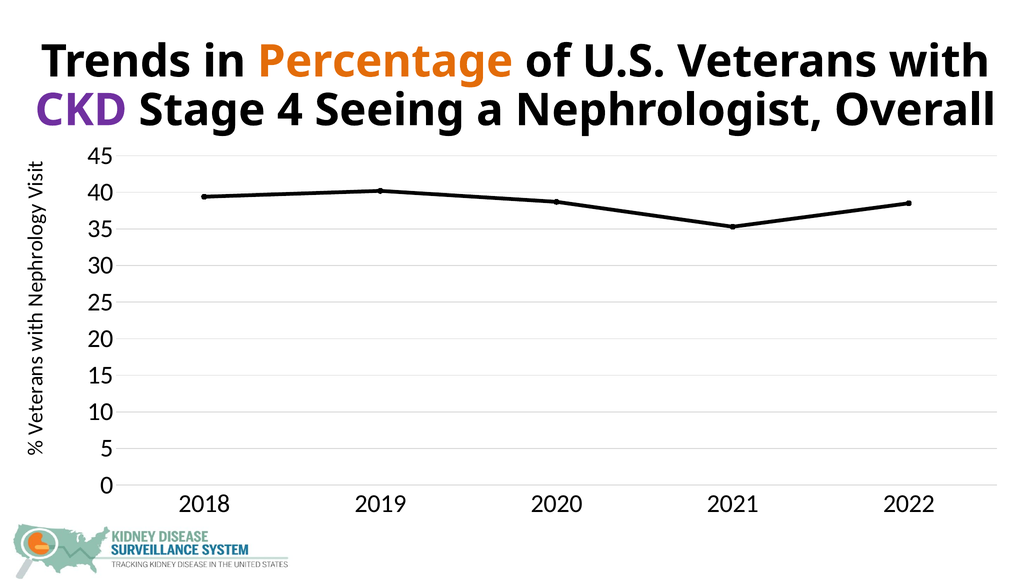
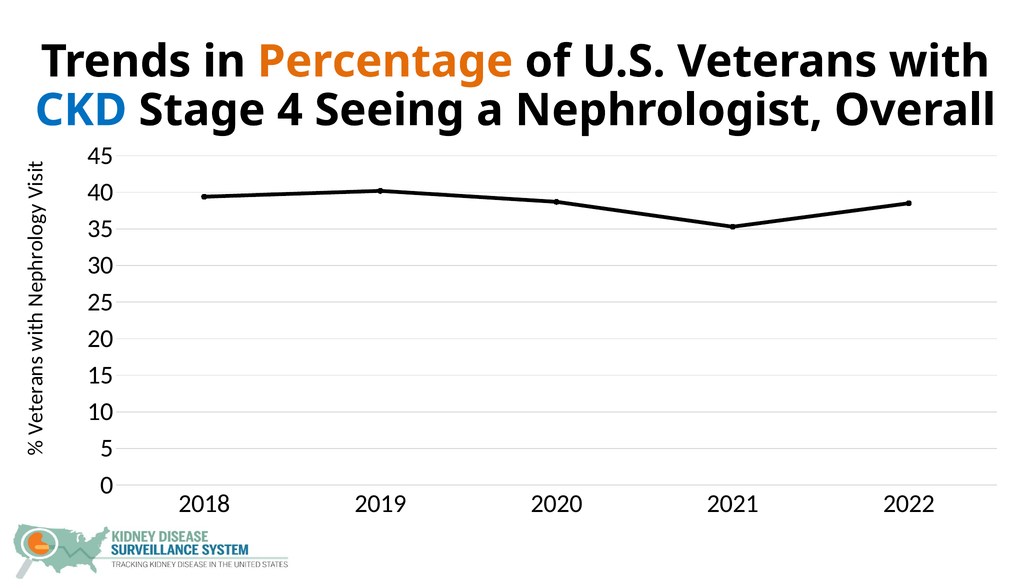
CKD colour: purple -> blue
